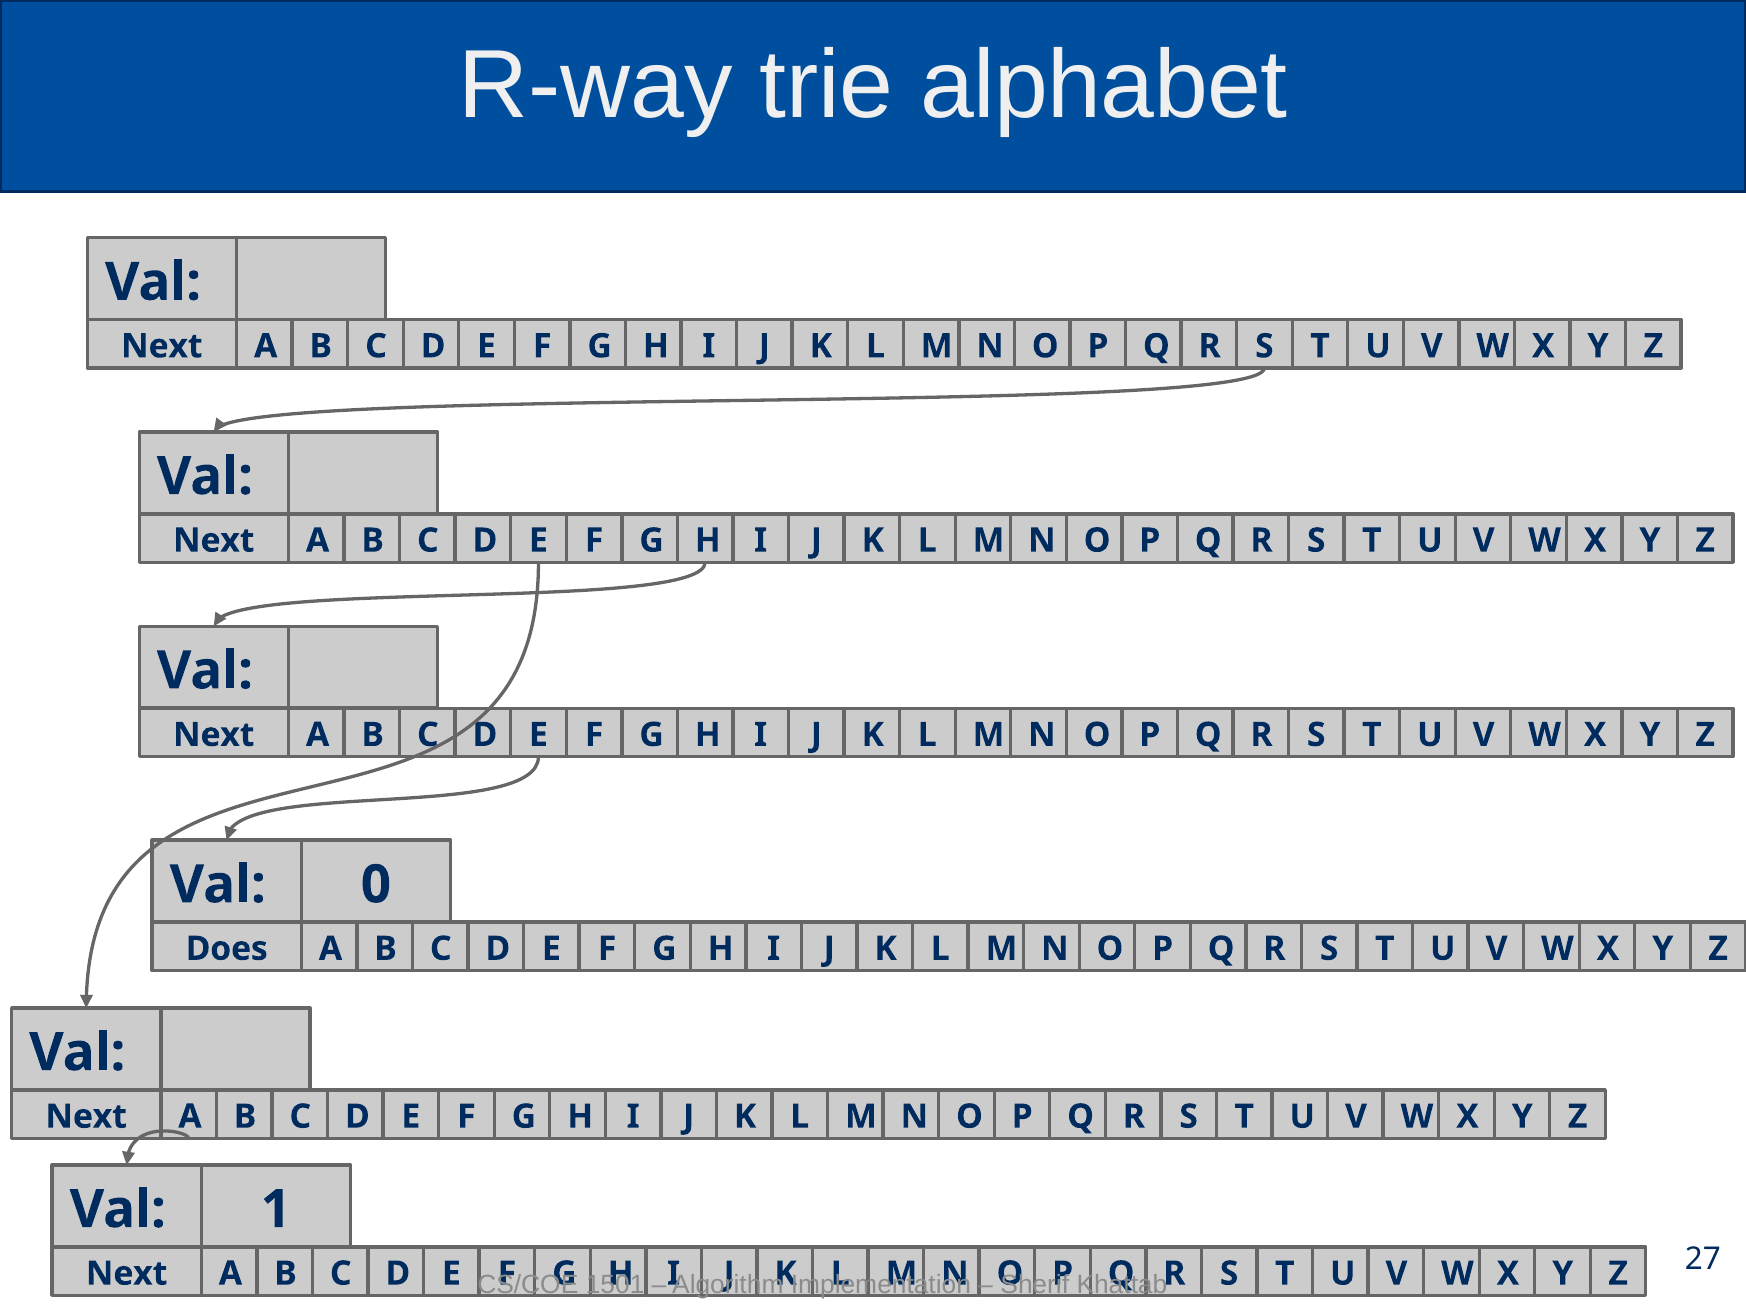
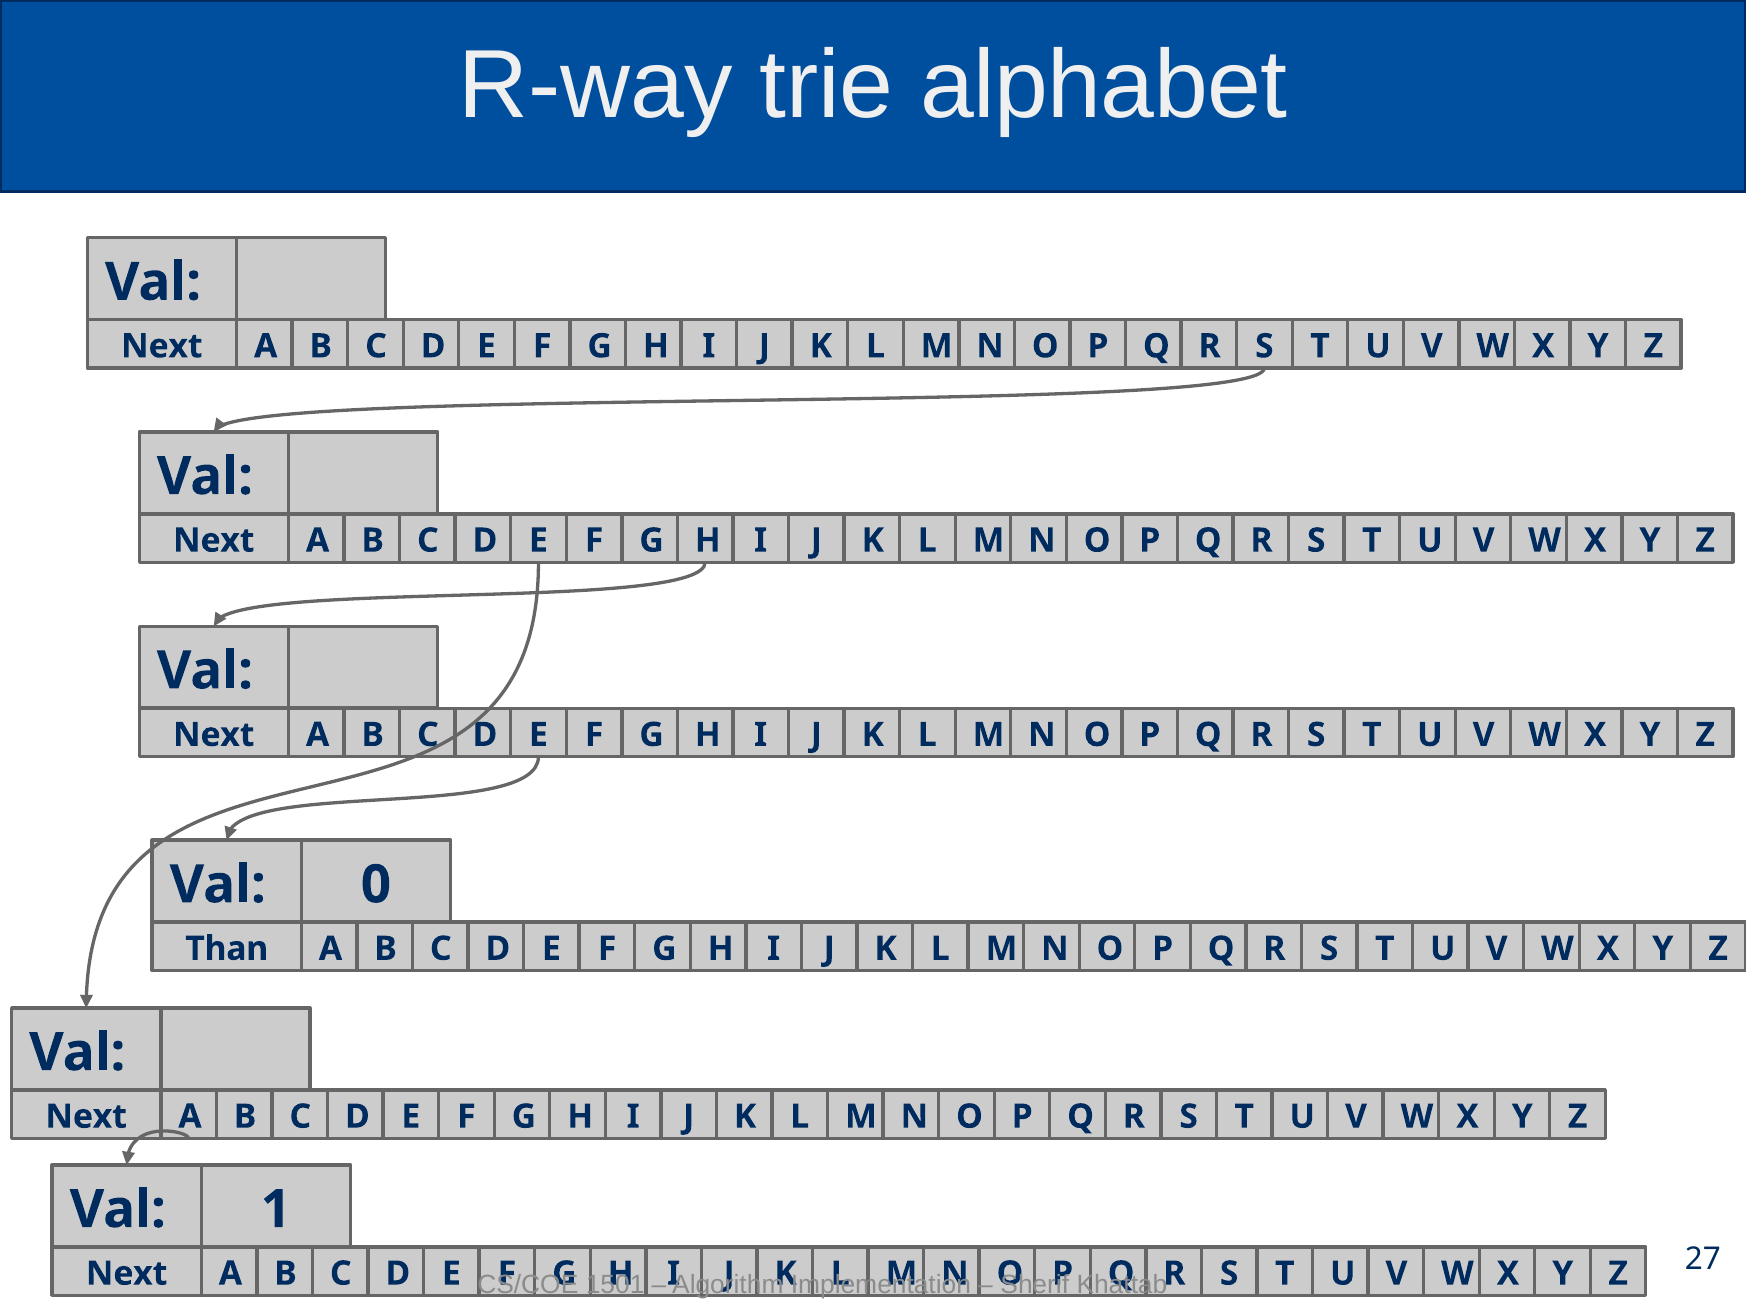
Does: Does -> Than
